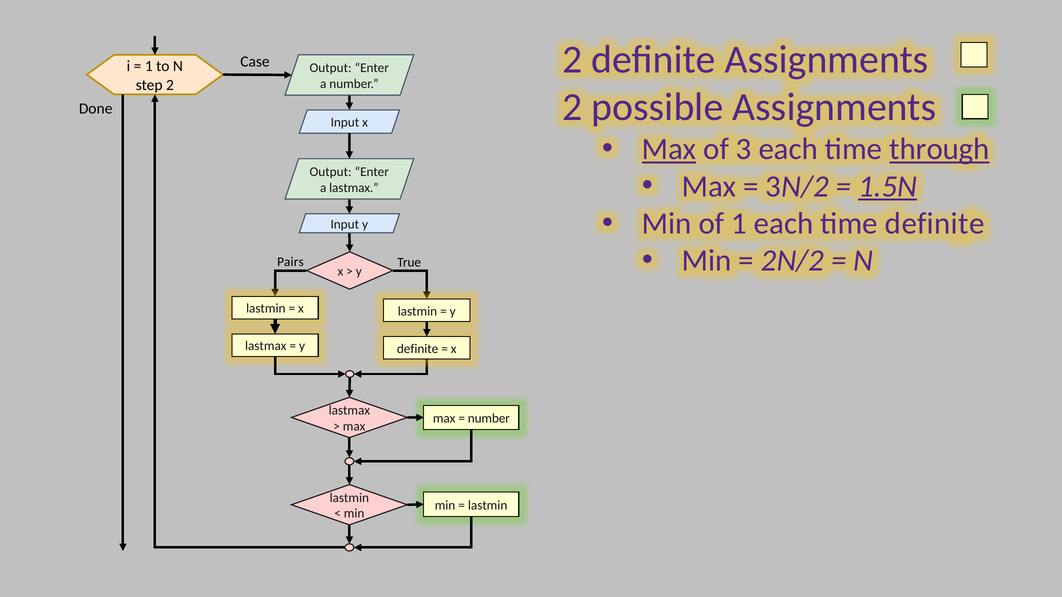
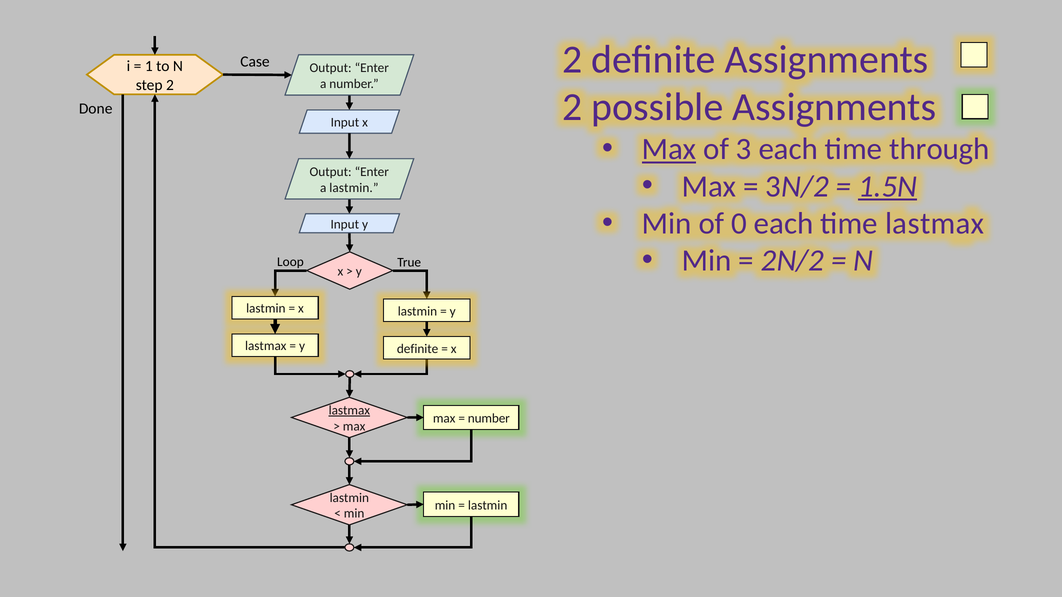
through underline: present -> none
a lastmax: lastmax -> lastmin
of 1: 1 -> 0
time definite: definite -> lastmax
Pairs: Pairs -> Loop
lastmax at (349, 411) underline: none -> present
